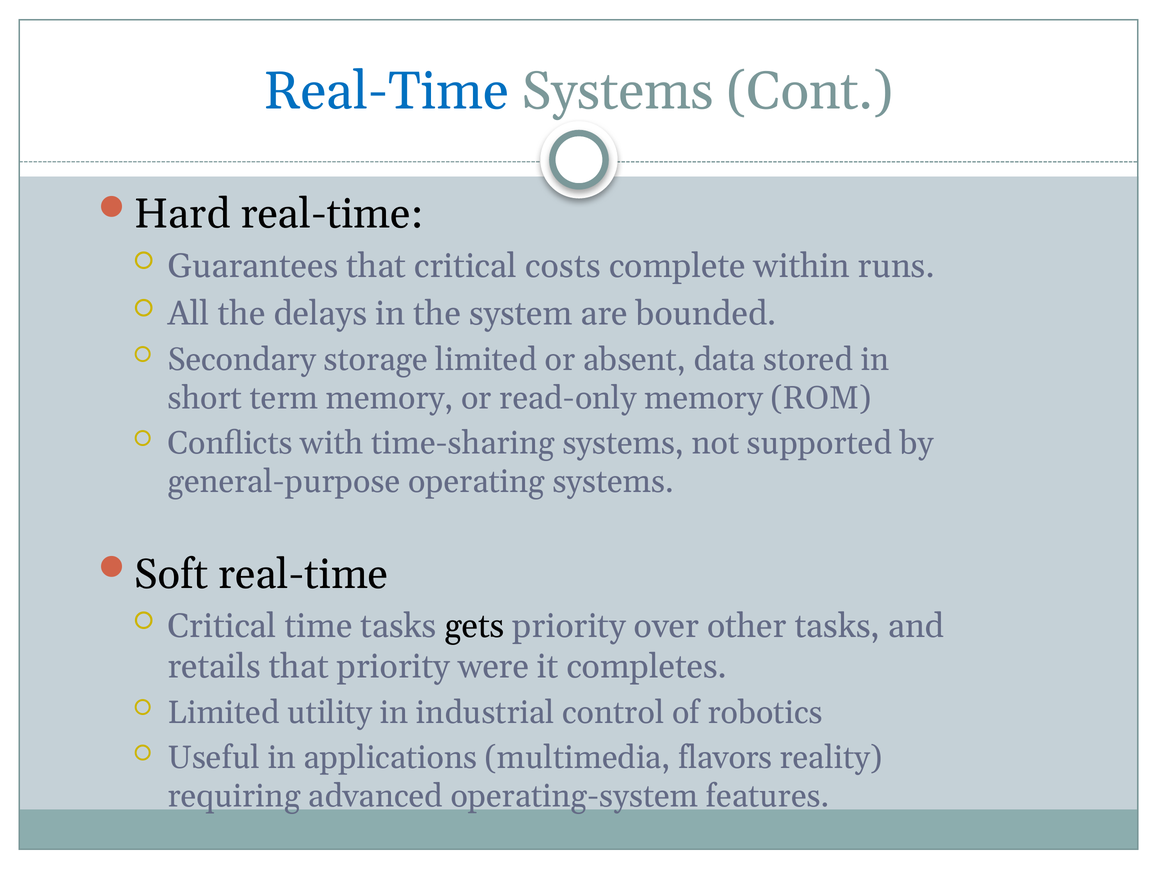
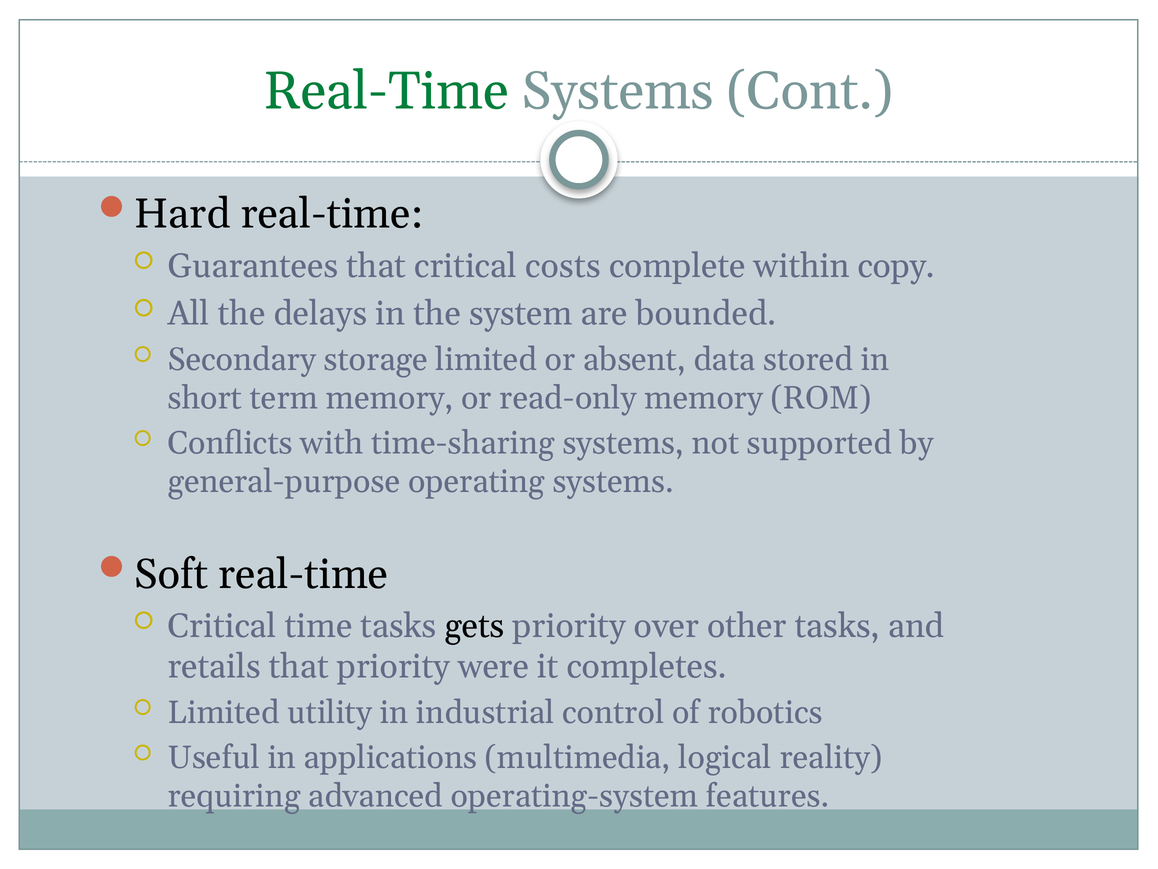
Real-Time at (386, 91) colour: blue -> green
runs: runs -> copy
flavors: flavors -> logical
